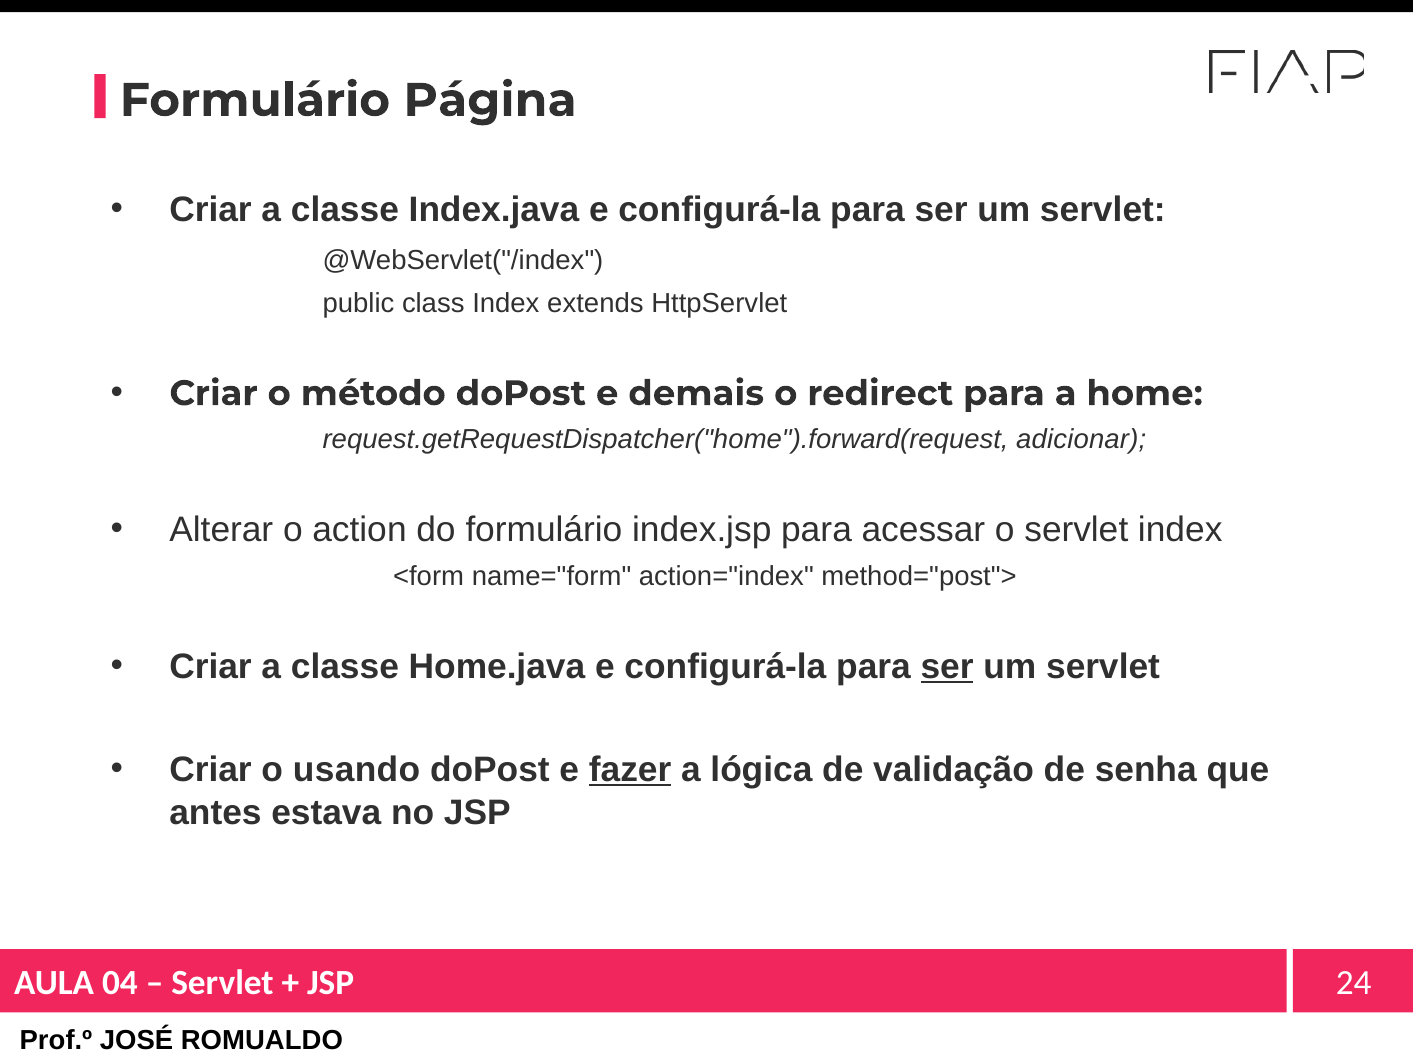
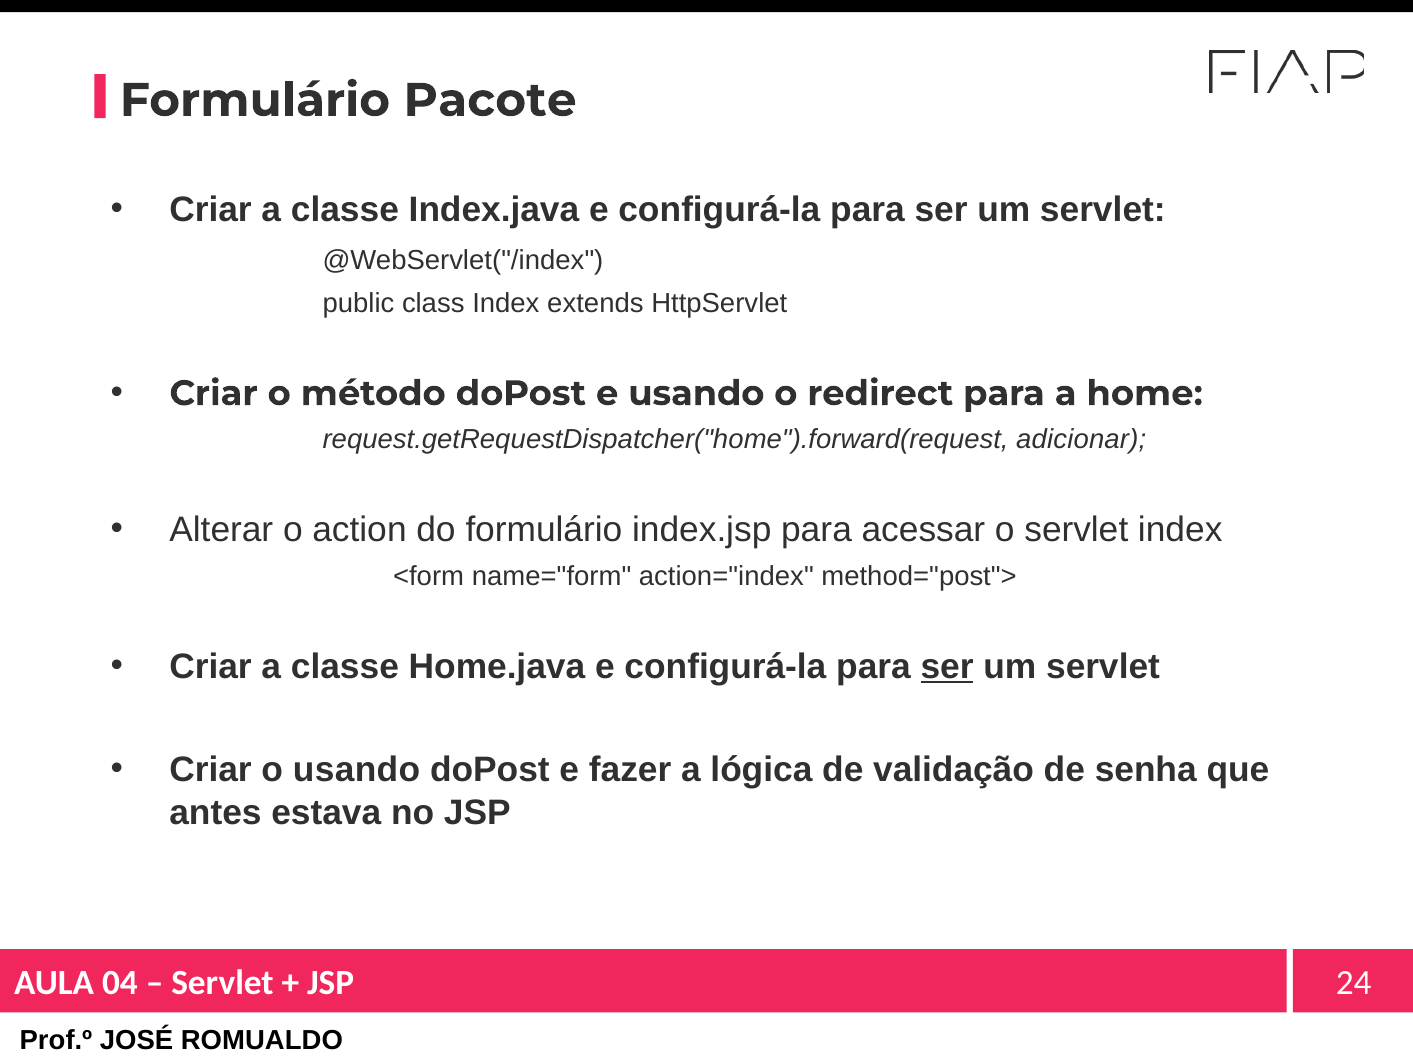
Página: Página -> Pacote
e demais: demais -> usando
fazer underline: present -> none
